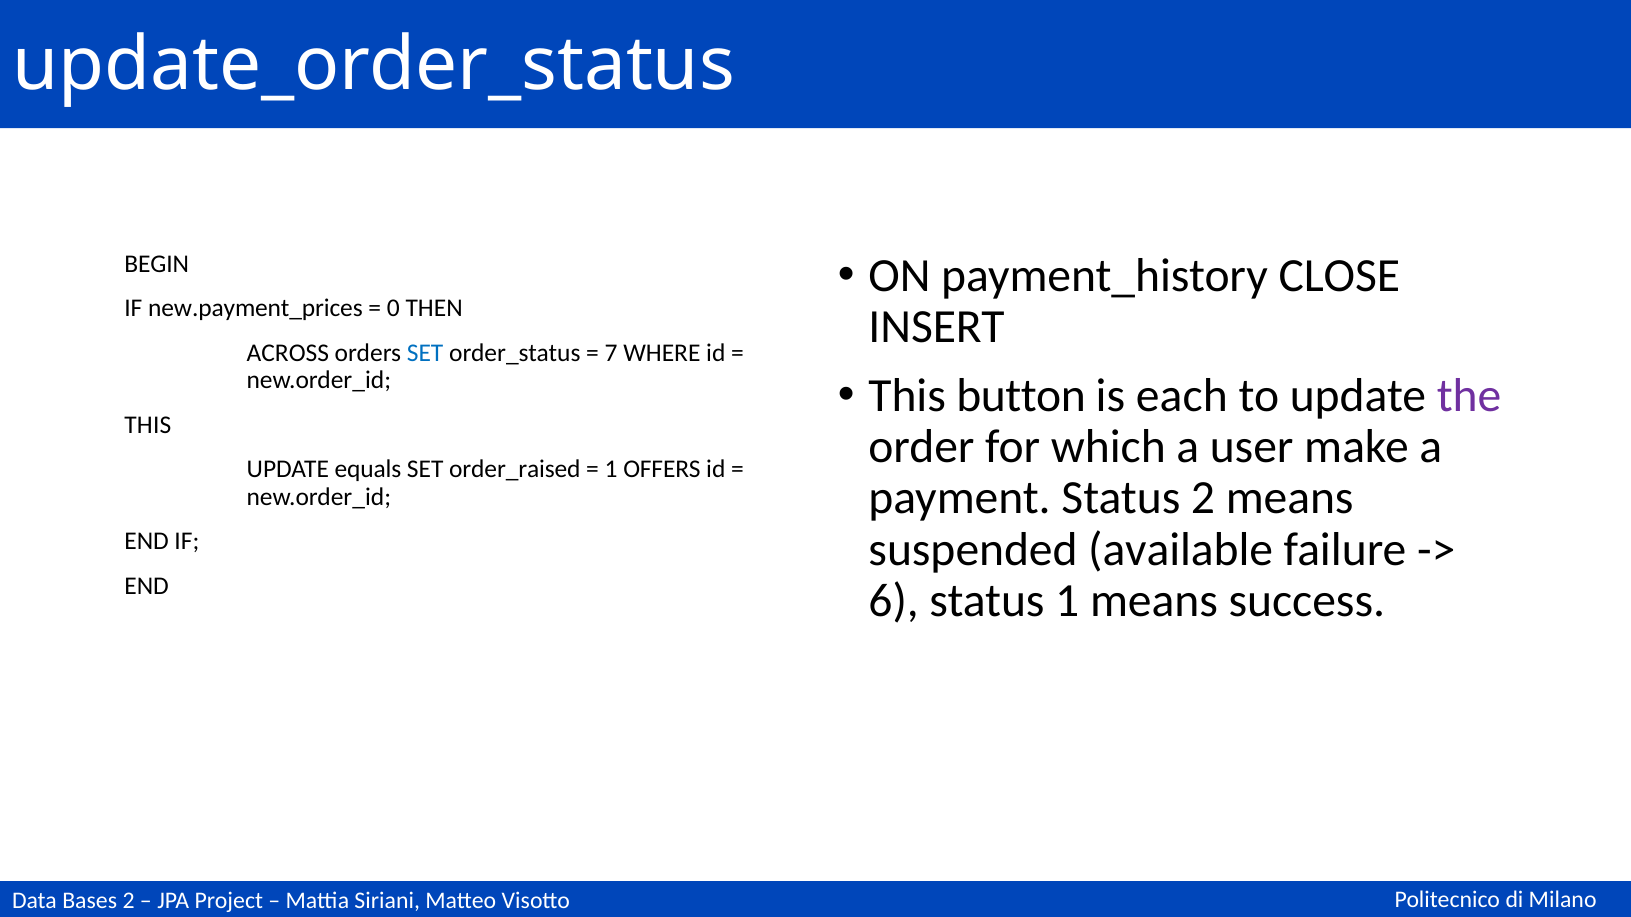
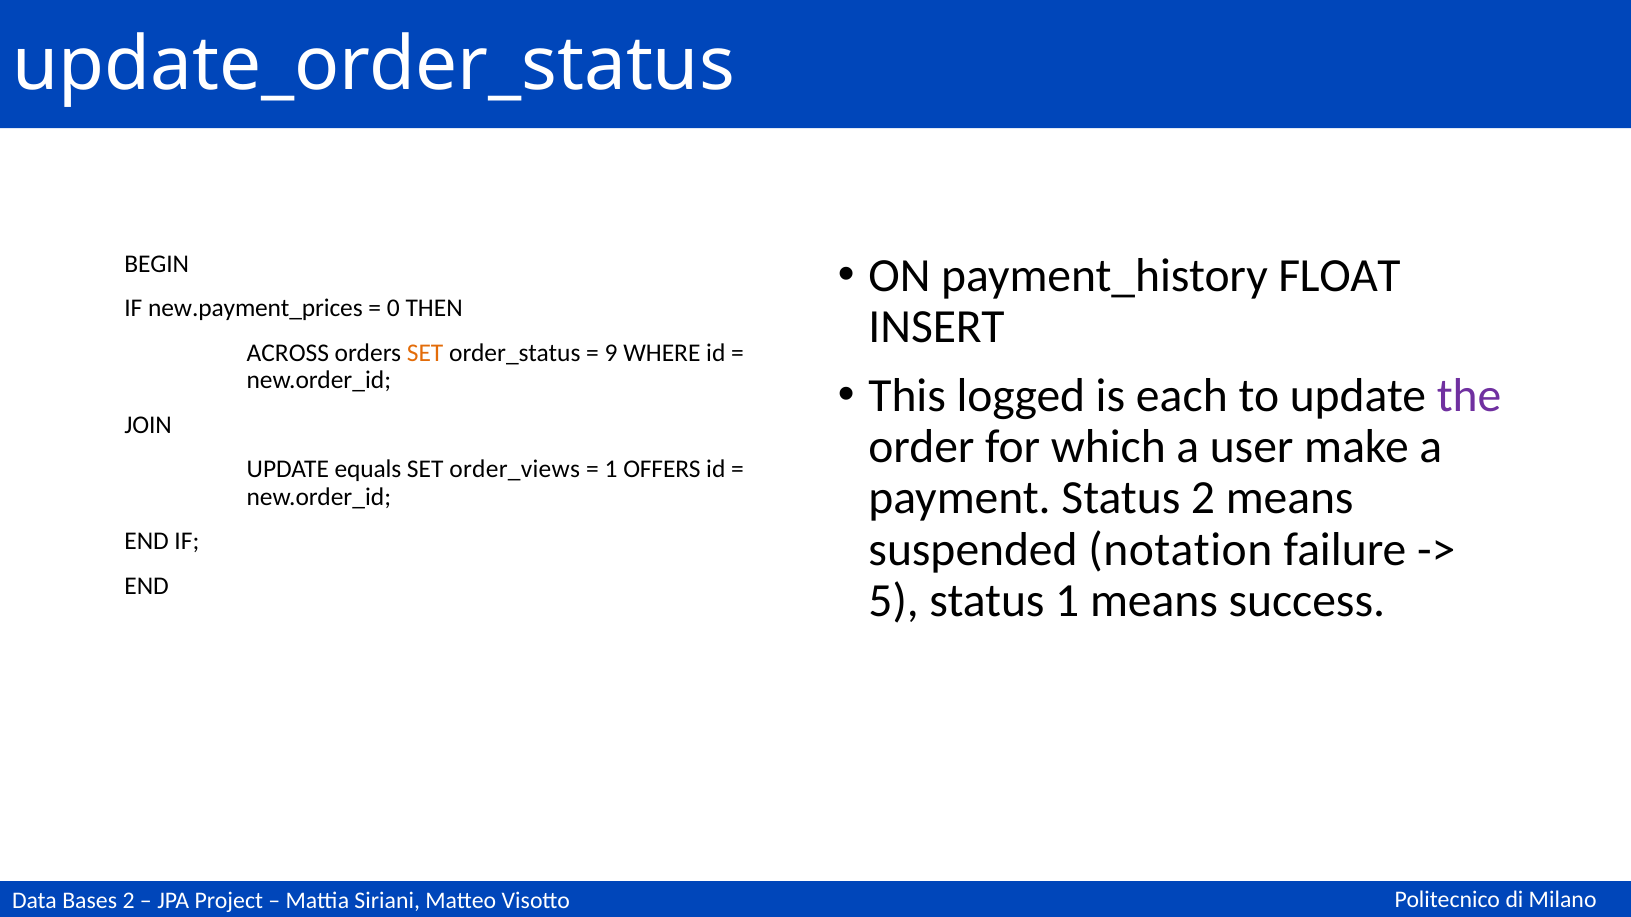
CLOSE: CLOSE -> FLOAT
SET at (425, 353) colour: blue -> orange
7: 7 -> 9
button: button -> logged
THIS at (148, 425): THIS -> JOIN
order_raised: order_raised -> order_views
available: available -> notation
6: 6 -> 5
